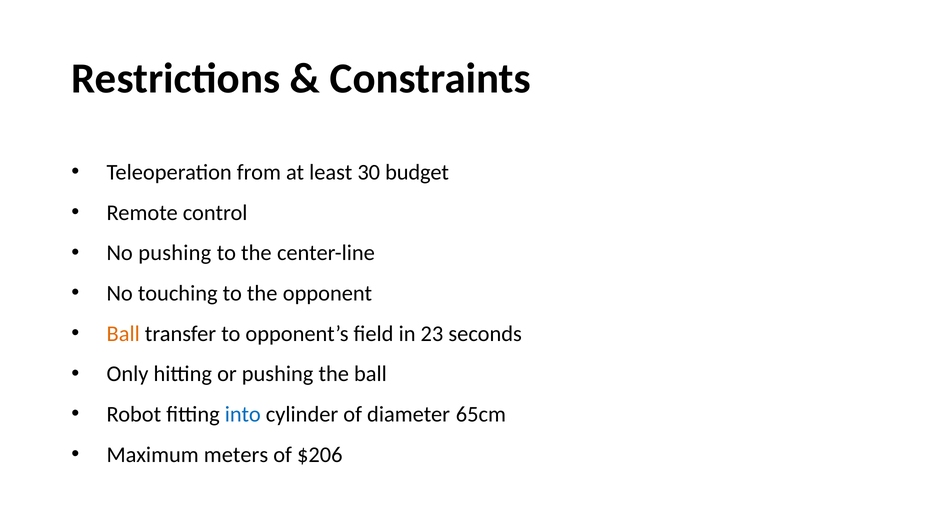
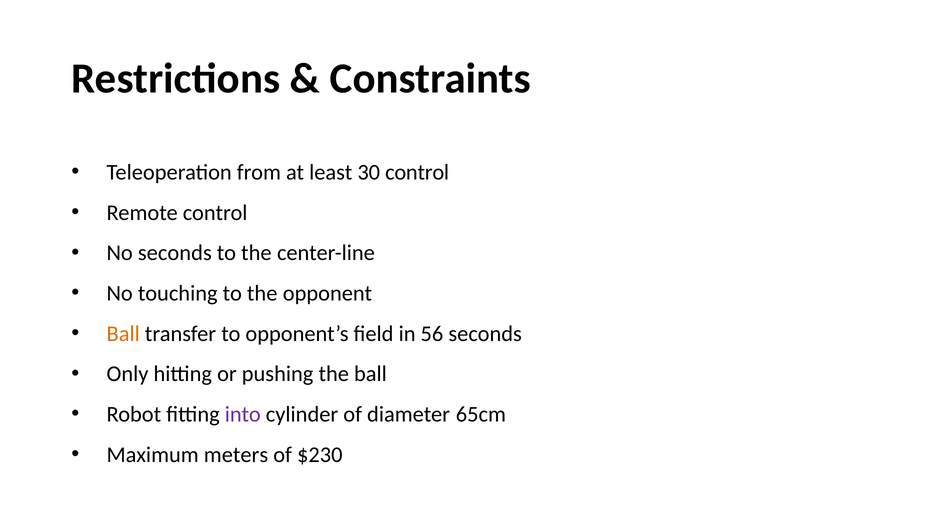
30 budget: budget -> control
No pushing: pushing -> seconds
23: 23 -> 56
into colour: blue -> purple
$206: $206 -> $230
